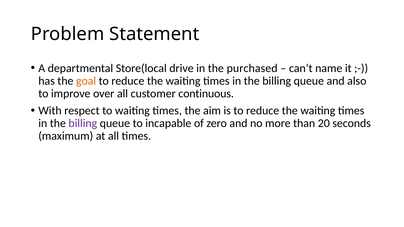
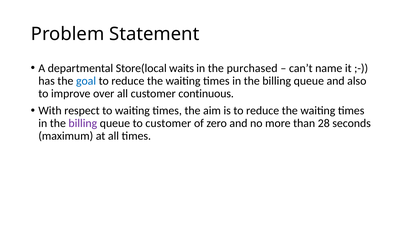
drive: drive -> waits
goal colour: orange -> blue
to incapable: incapable -> customer
20: 20 -> 28
